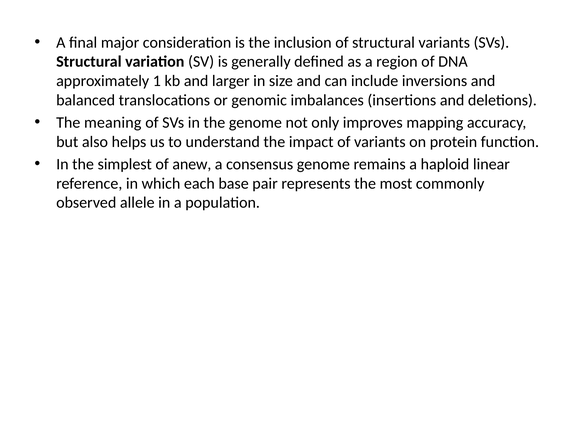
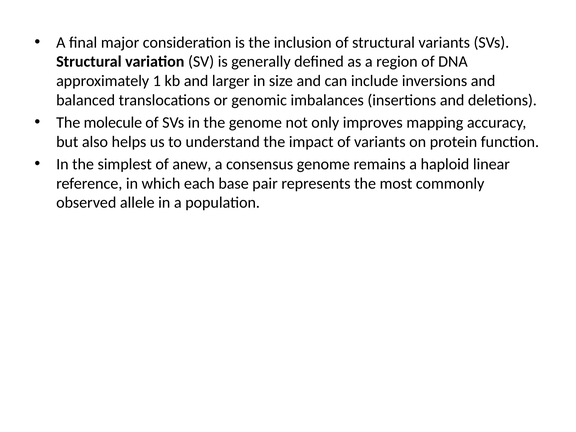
meaning: meaning -> molecule
